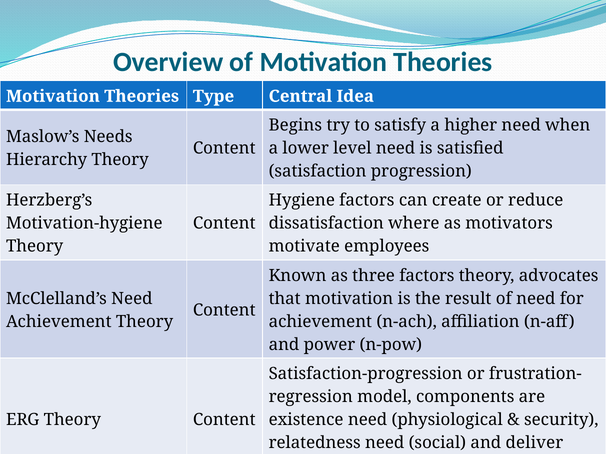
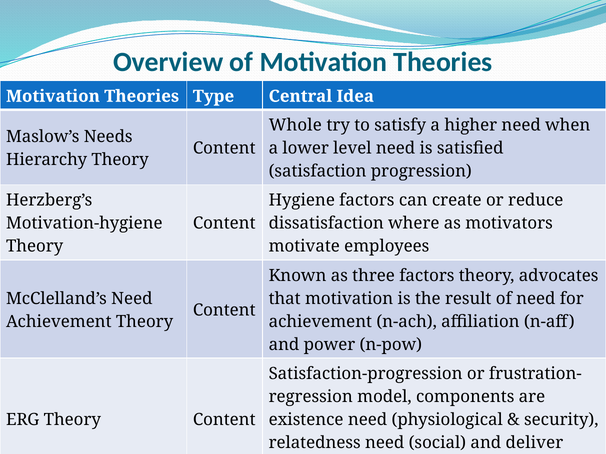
Begins: Begins -> Whole
